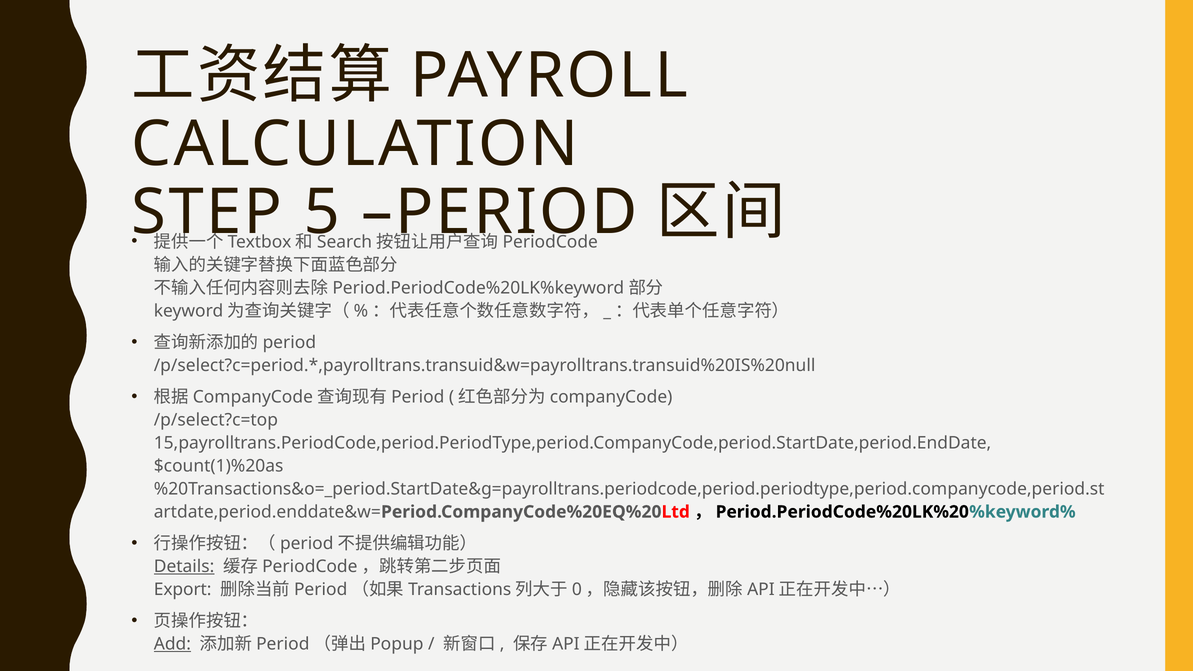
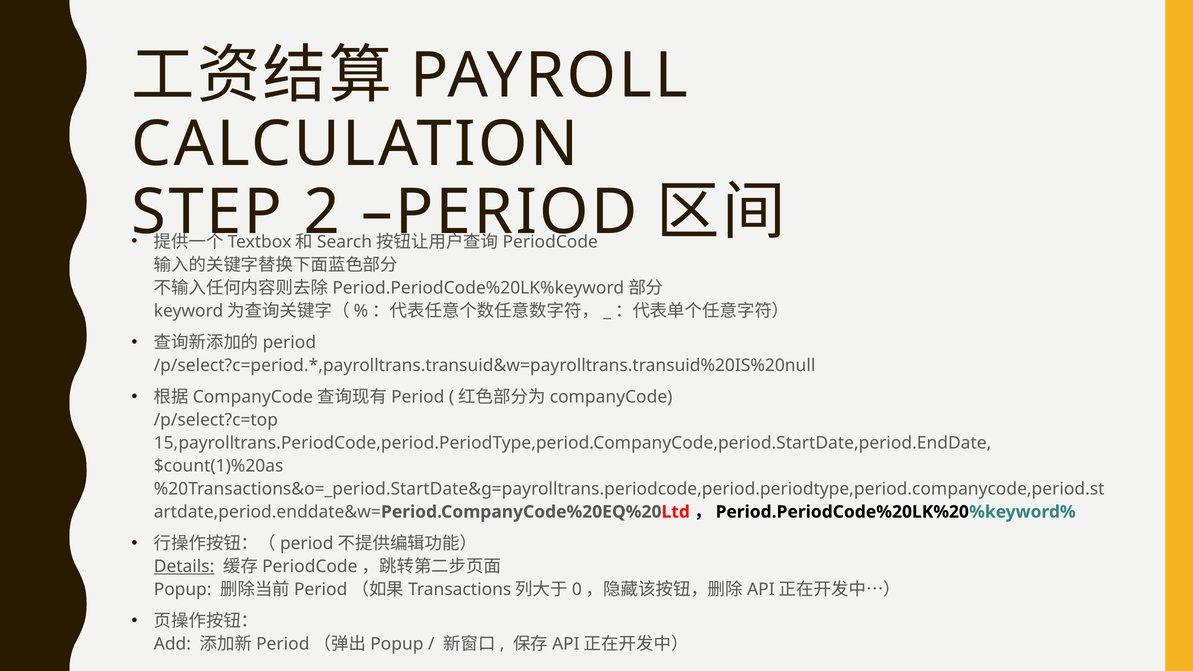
5: 5 -> 2
Export: Export -> Popup
Add underline: present -> none
